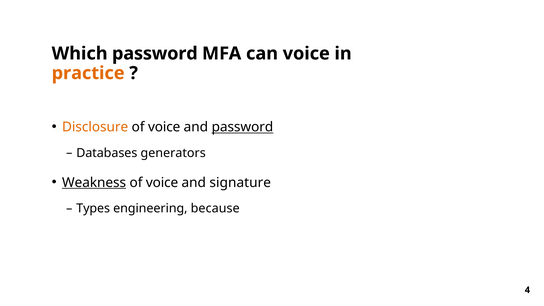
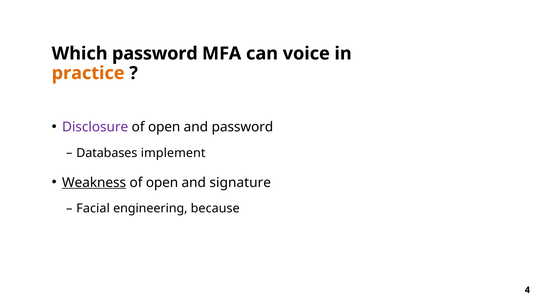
Disclosure colour: orange -> purple
voice at (164, 127): voice -> open
password at (242, 127) underline: present -> none
generators: generators -> implement
voice at (162, 183): voice -> open
Types: Types -> Facial
